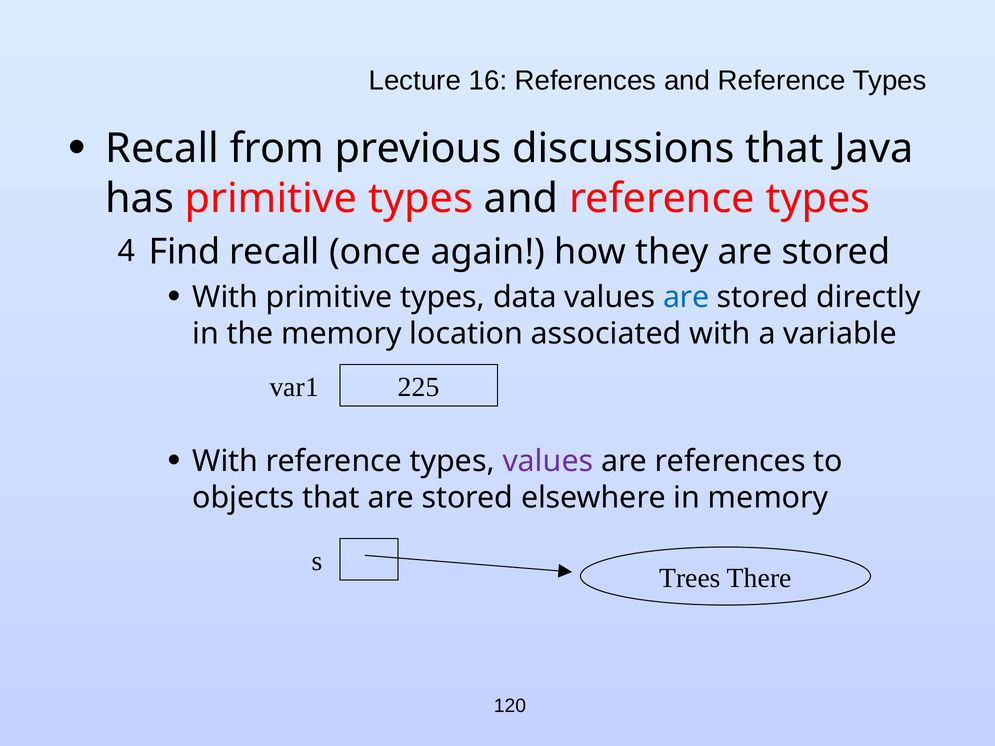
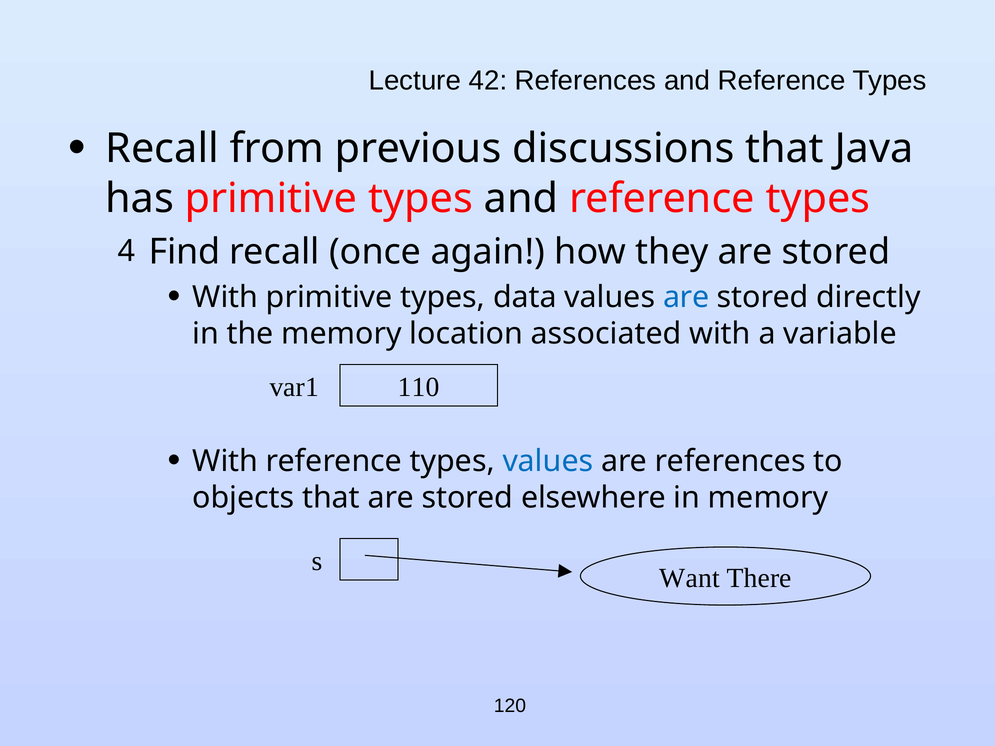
16: 16 -> 42
225: 225 -> 110
values at (548, 461) colour: purple -> blue
Trees: Trees -> Want
